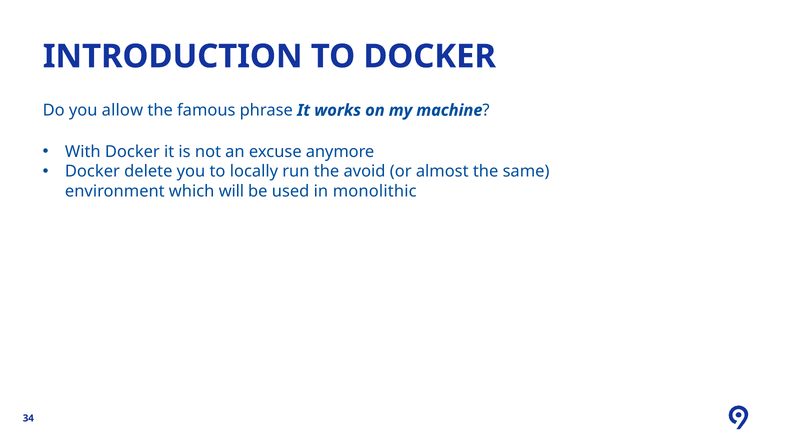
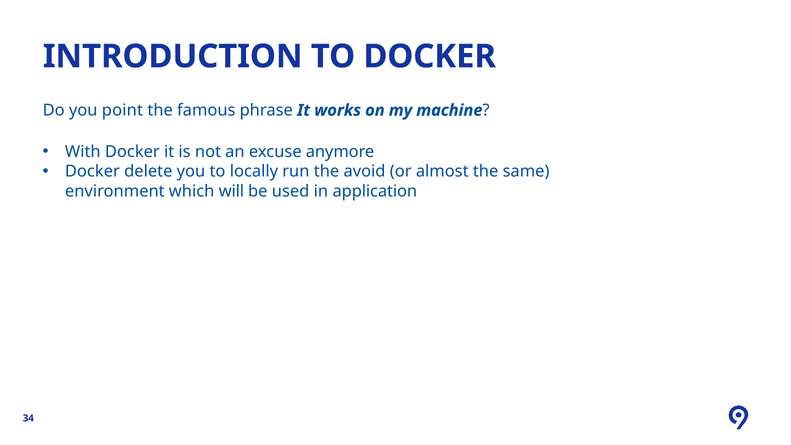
allow: allow -> point
monolithic: monolithic -> application
